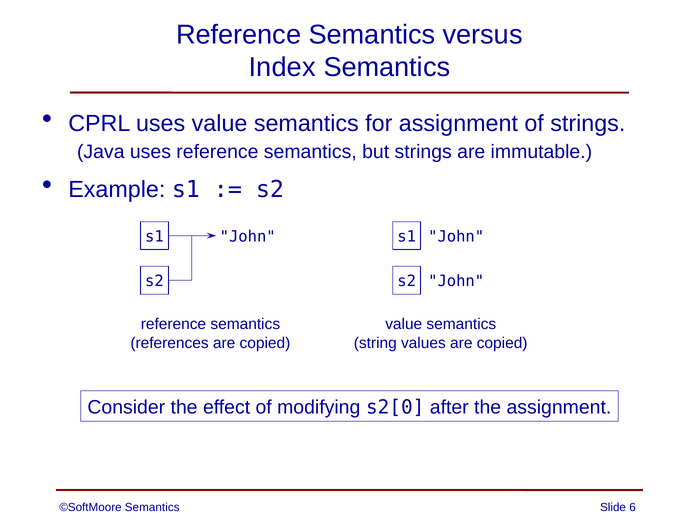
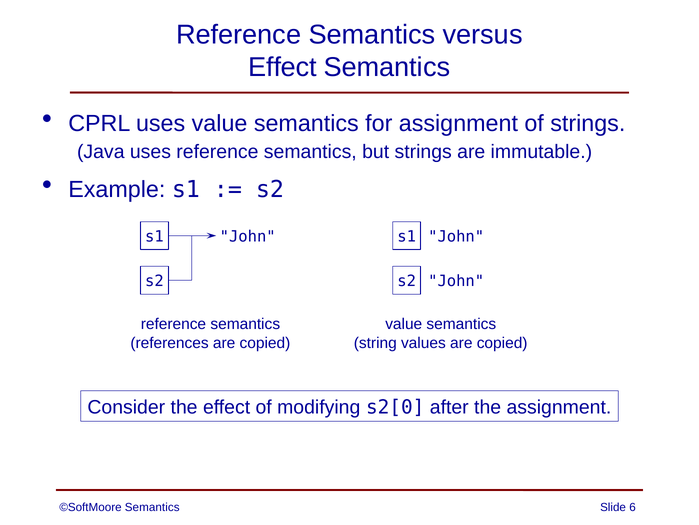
Index at (282, 67): Index -> Effect
